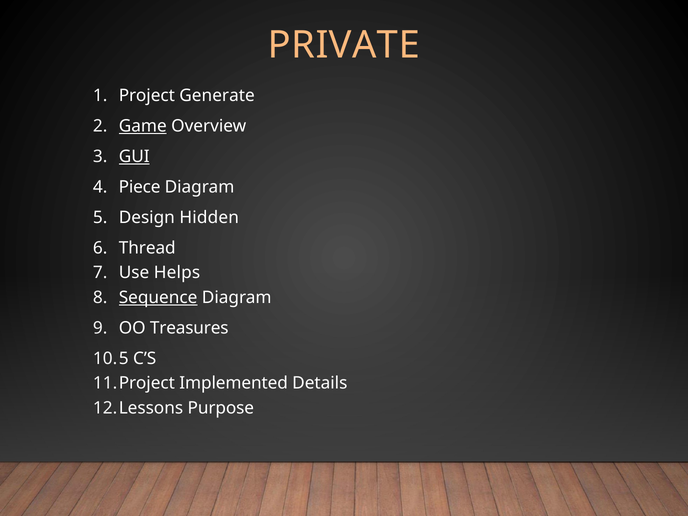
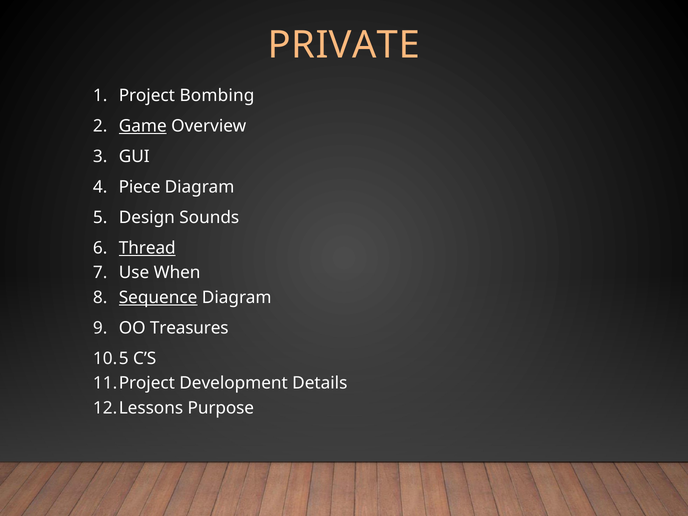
Generate: Generate -> Bombing
GUI underline: present -> none
Hidden: Hidden -> Sounds
Thread underline: none -> present
Helps: Helps -> When
Implemented: Implemented -> Development
